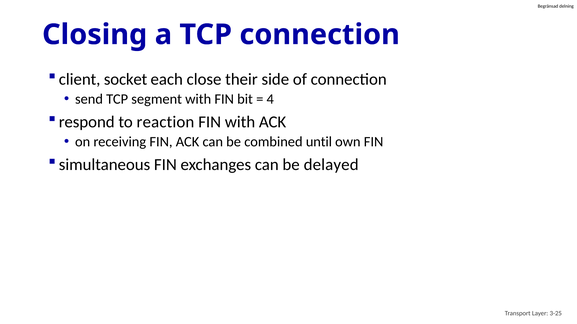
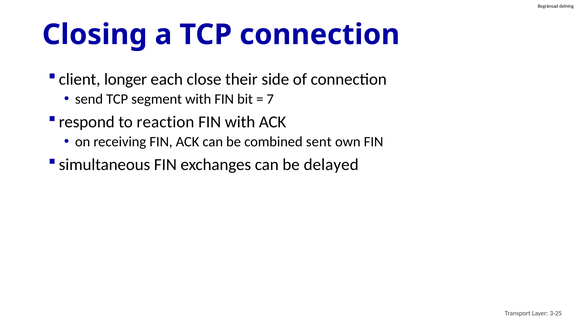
socket: socket -> longer
4: 4 -> 7
until: until -> sent
